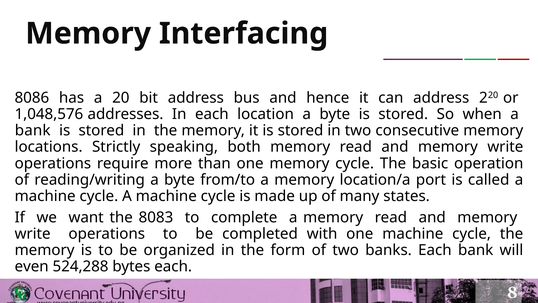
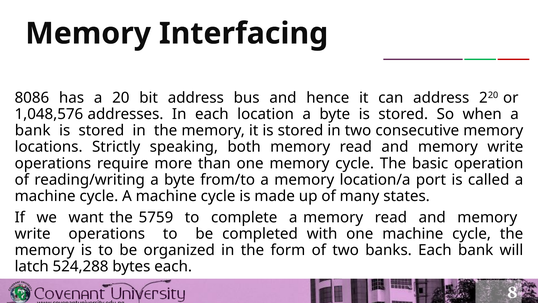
8083: 8083 -> 5759
even: even -> latch
